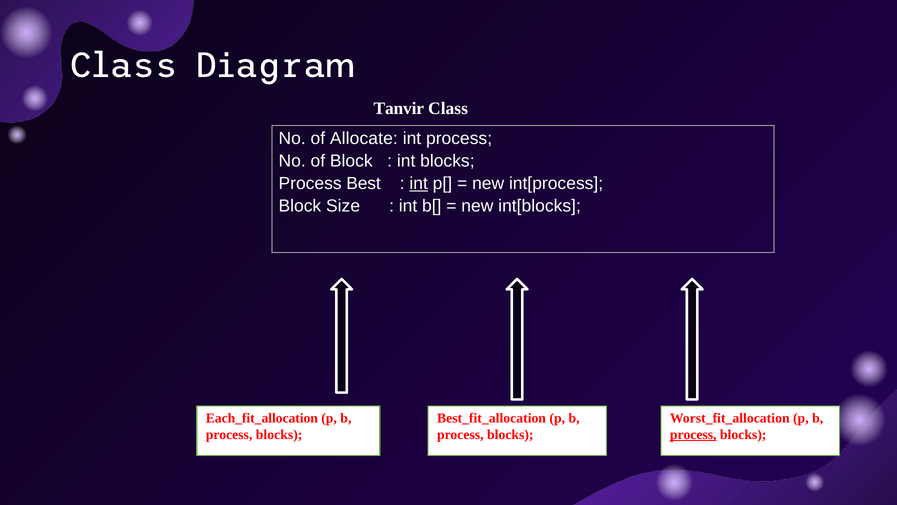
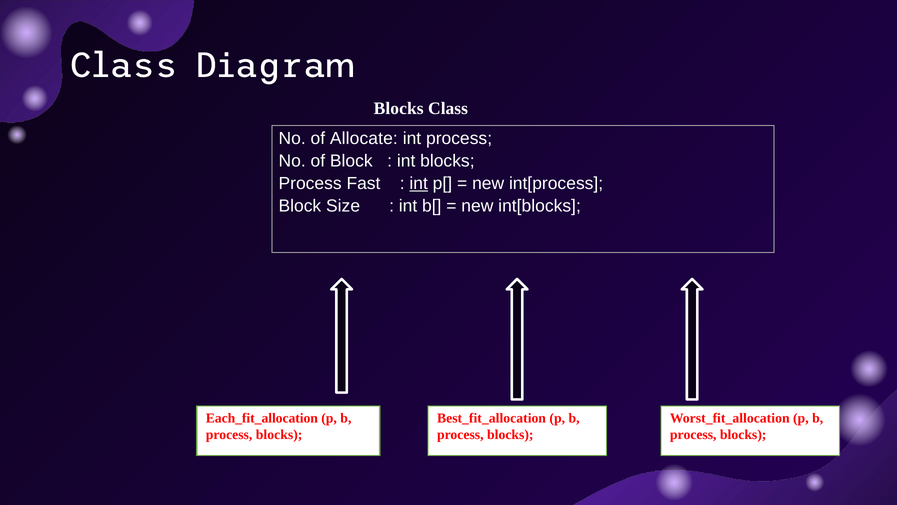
Tanvir at (399, 108): Tanvir -> Blocks
Best: Best -> Fast
process at (693, 434) underline: present -> none
